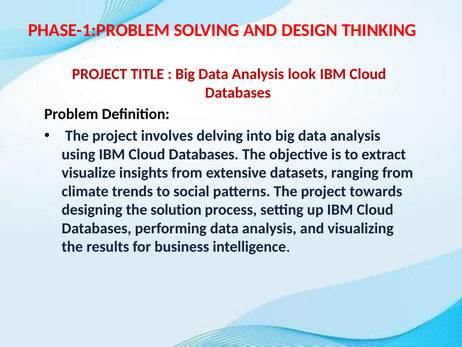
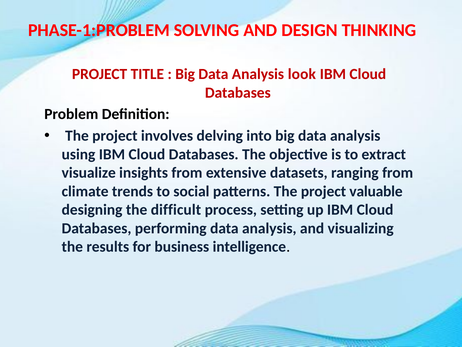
towards: towards -> valuable
solution: solution -> difficult
